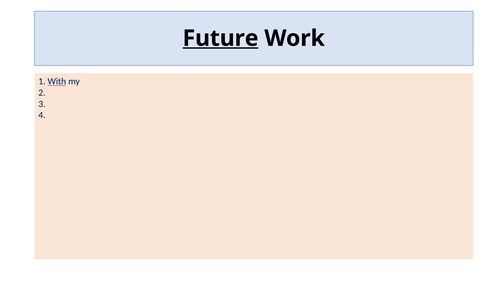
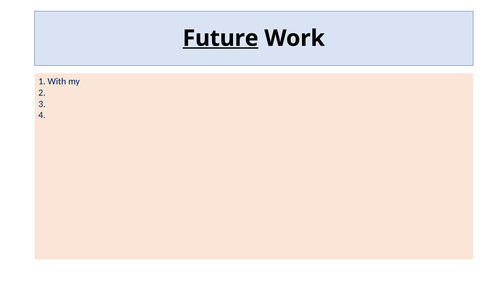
With underline: present -> none
